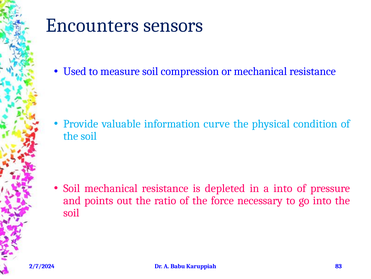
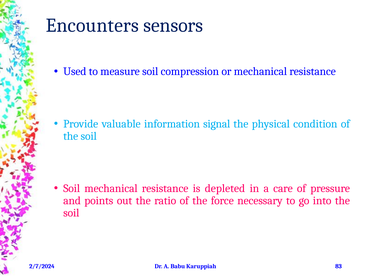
curve: curve -> signal
a into: into -> care
